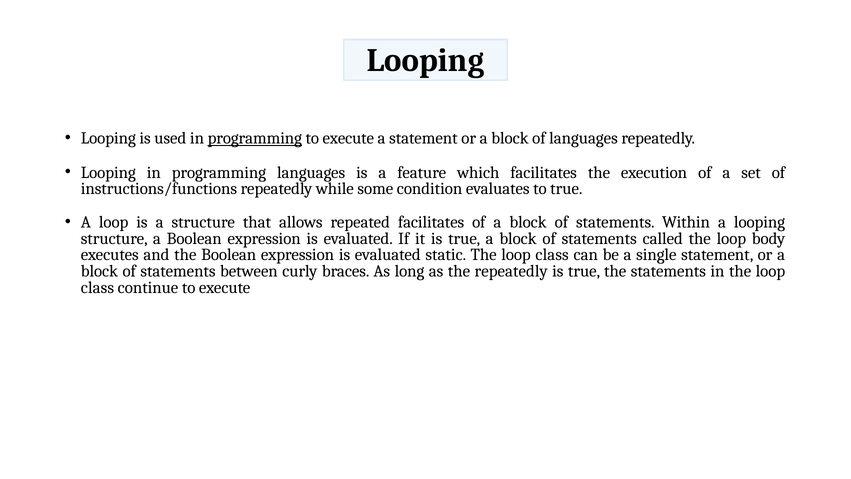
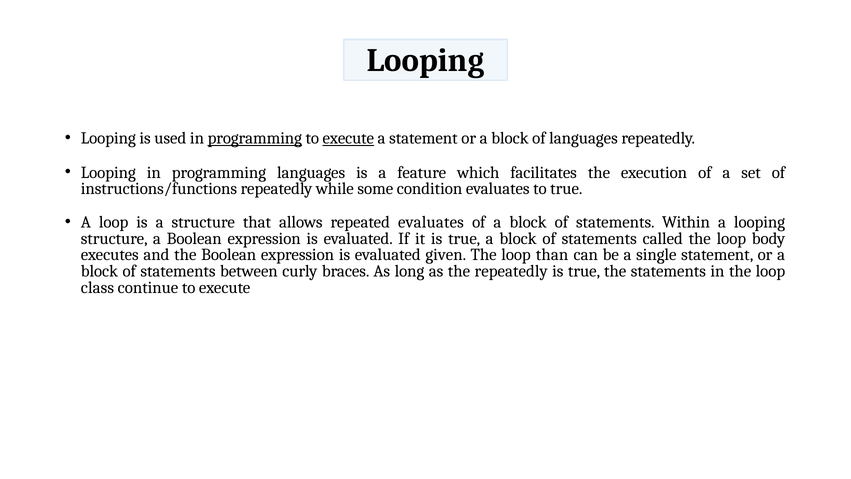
execute at (348, 138) underline: none -> present
repeated facilitates: facilitates -> evaluates
static: static -> given
class at (552, 255): class -> than
